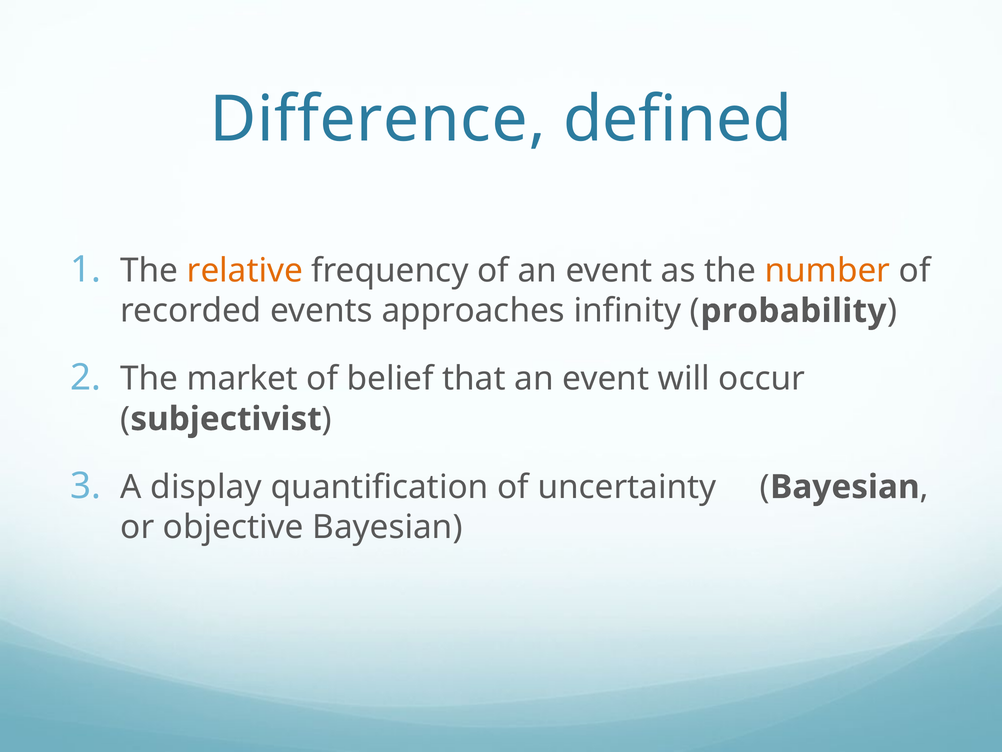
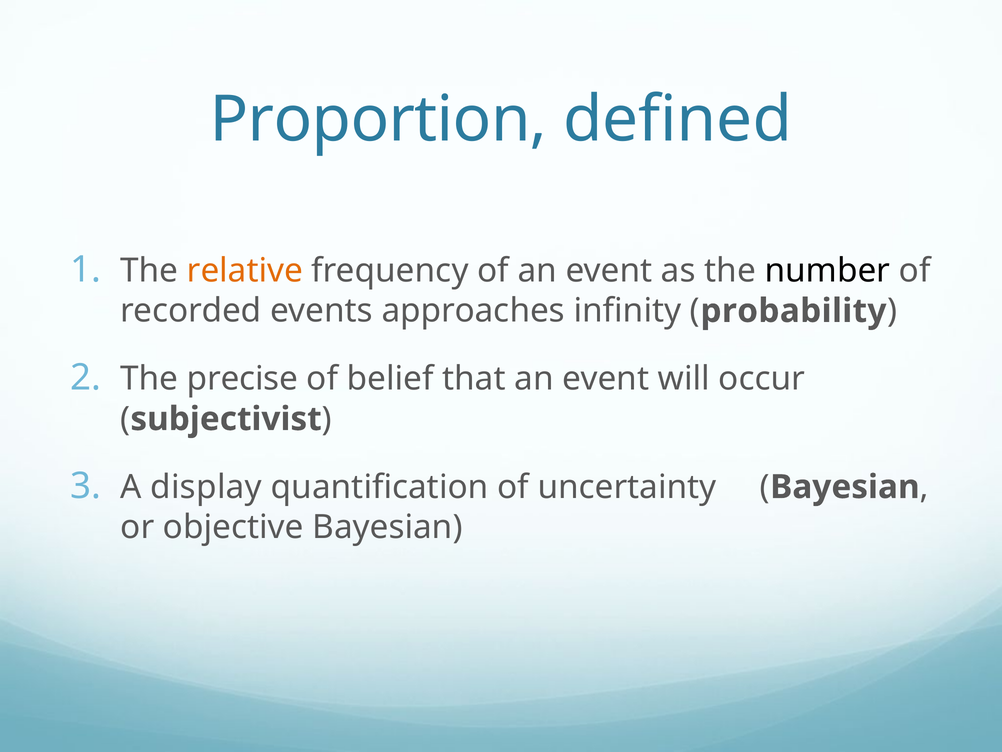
Difference: Difference -> Proportion
number colour: orange -> black
market: market -> precise
